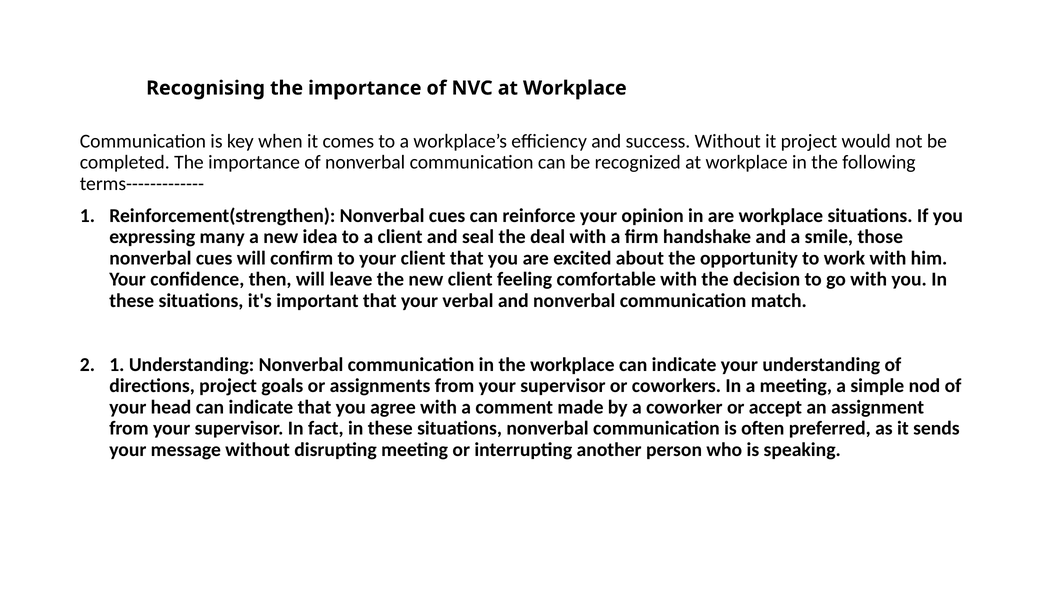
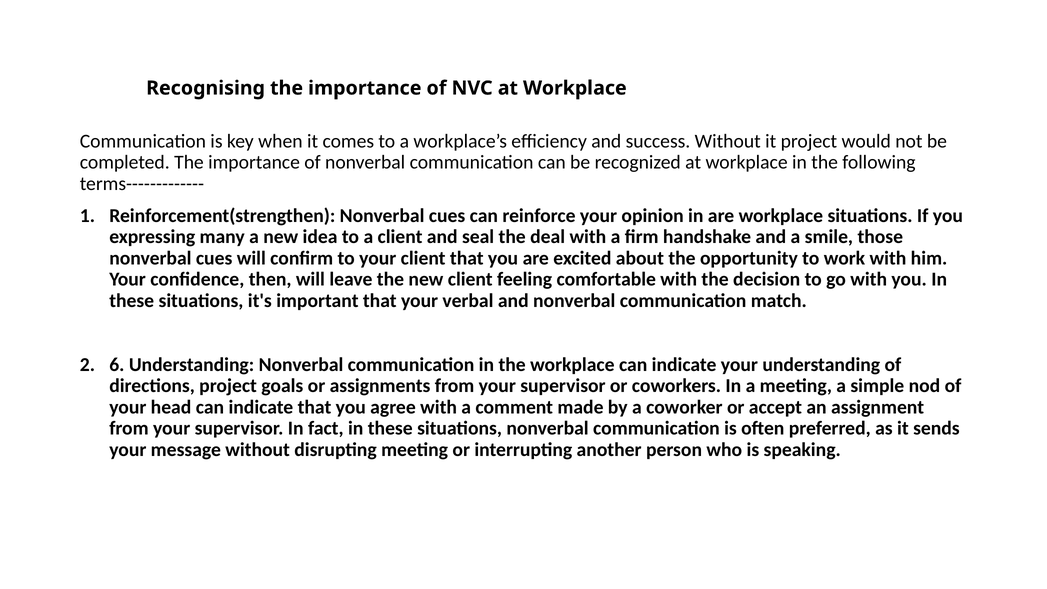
2 1: 1 -> 6
